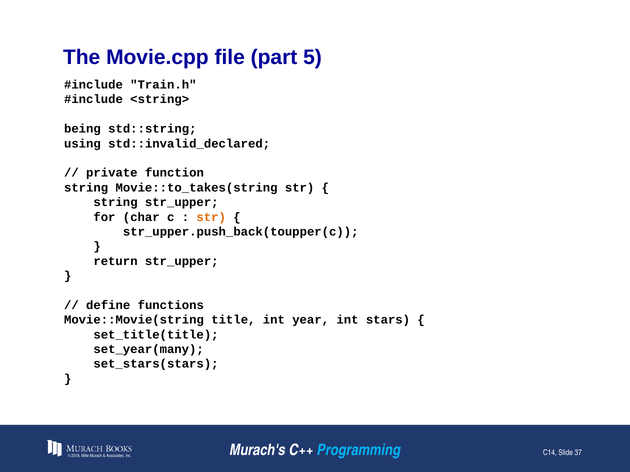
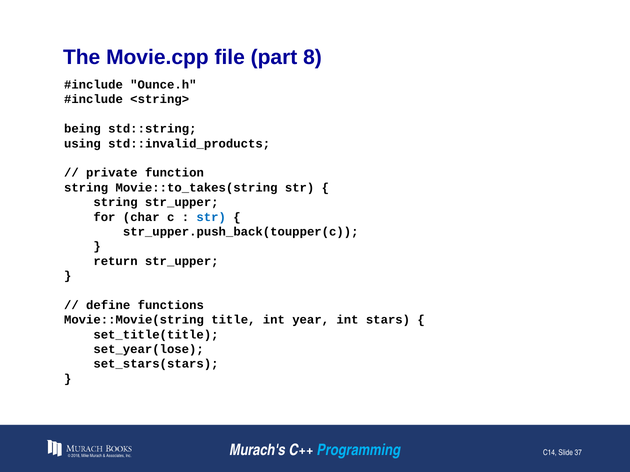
5: 5 -> 8
Train.h: Train.h -> Ounce.h
std::invalid_declared: std::invalid_declared -> std::invalid_products
str at (211, 217) colour: orange -> blue
set_year(many: set_year(many -> set_year(lose
